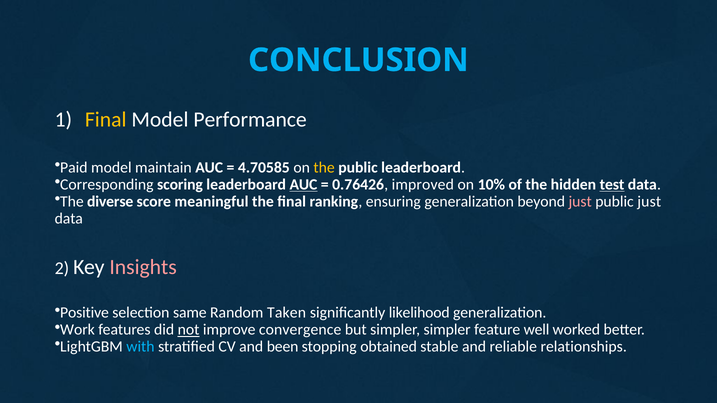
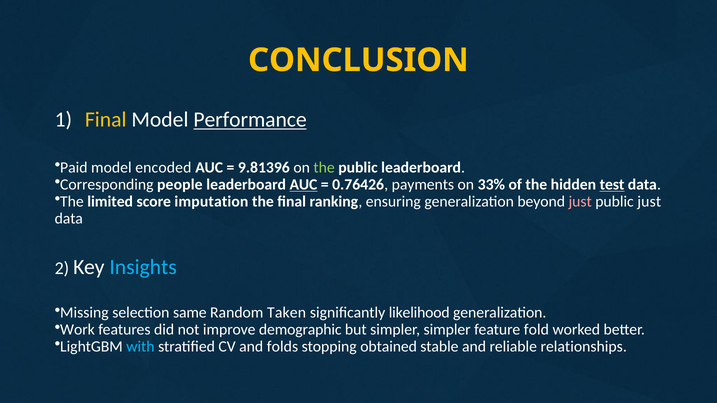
CONCLUSION colour: light blue -> yellow
Performance underline: none -> present
maintain: maintain -> encoded
4.70585: 4.70585 -> 9.81396
the at (324, 168) colour: yellow -> light green
scoring: scoring -> people
improved: improved -> payments
10%: 10% -> 33%
diverse: diverse -> limited
meaningful: meaningful -> imputation
Insights colour: pink -> light blue
Positive: Positive -> Missing
not underline: present -> none
convergence: convergence -> demographic
well: well -> fold
been: been -> folds
